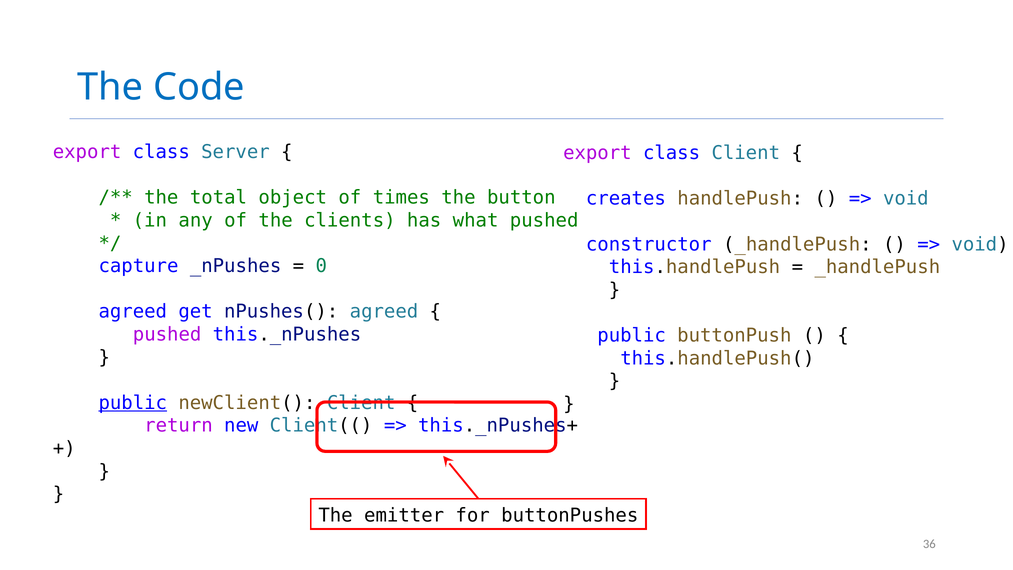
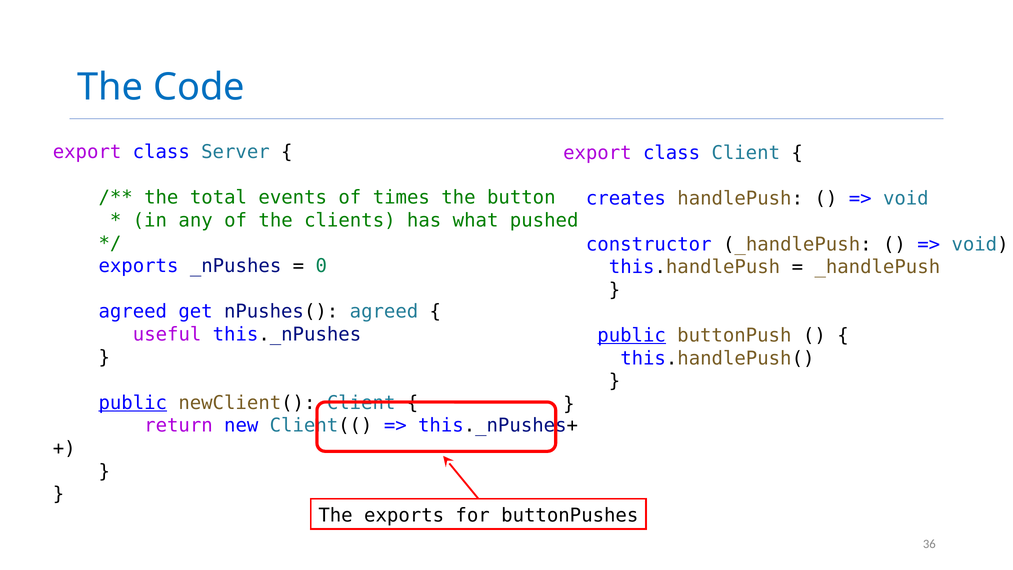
object: object -> events
capture at (138, 266): capture -> exports
pushed at (167, 334): pushed -> useful
public at (632, 335) underline: none -> present
The emitter: emitter -> exports
